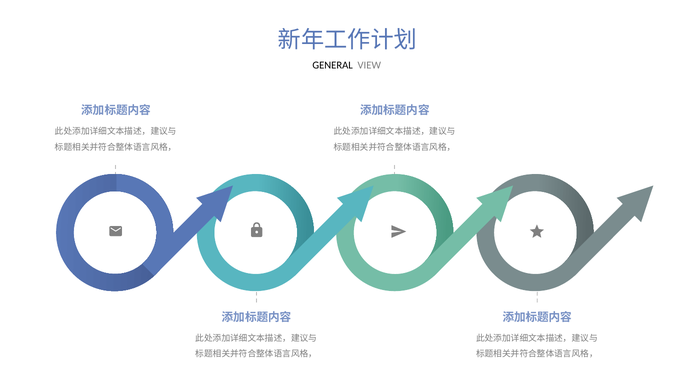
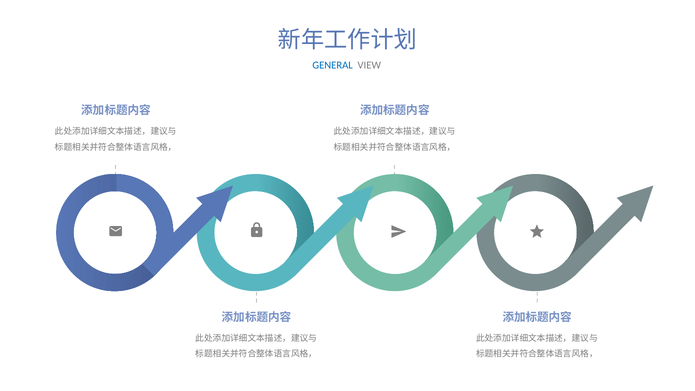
GENERAL colour: black -> blue
